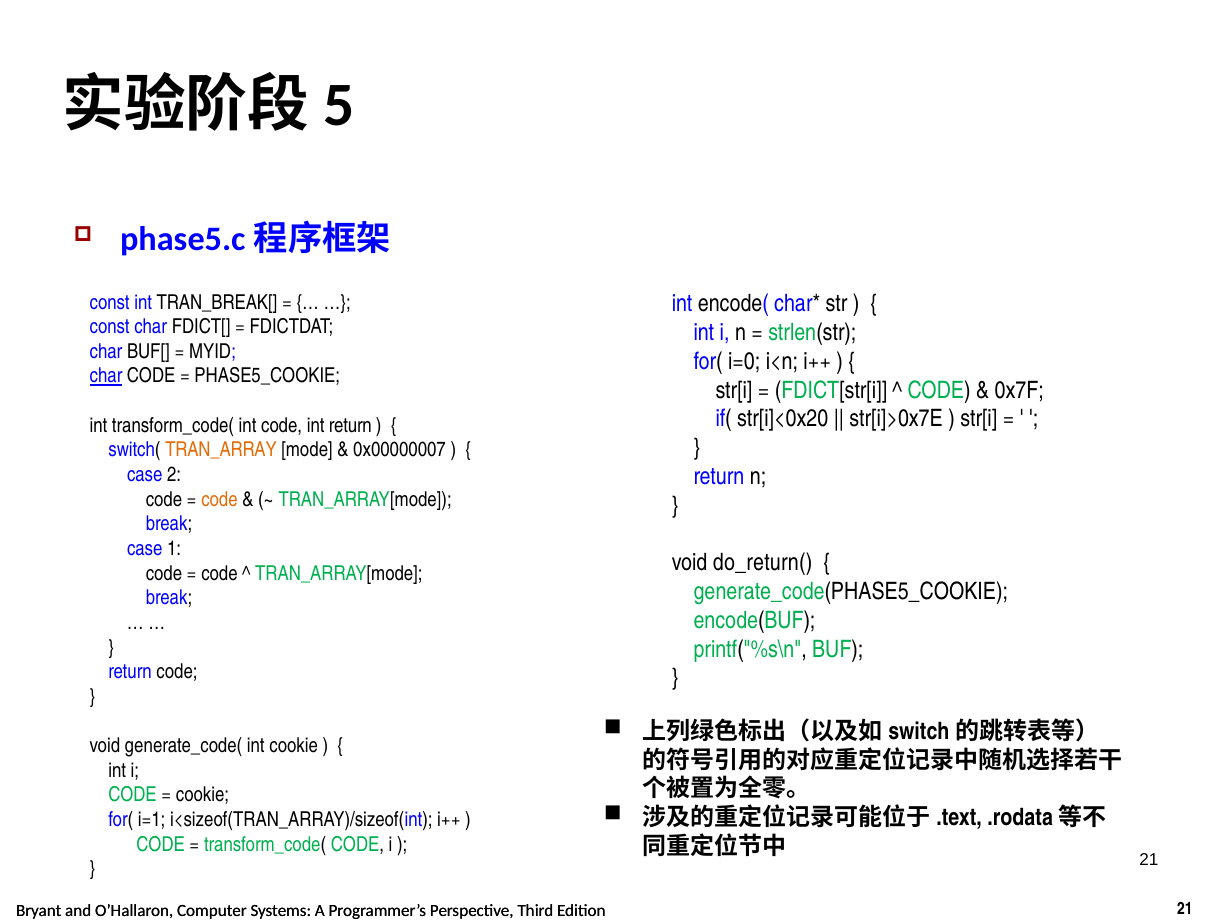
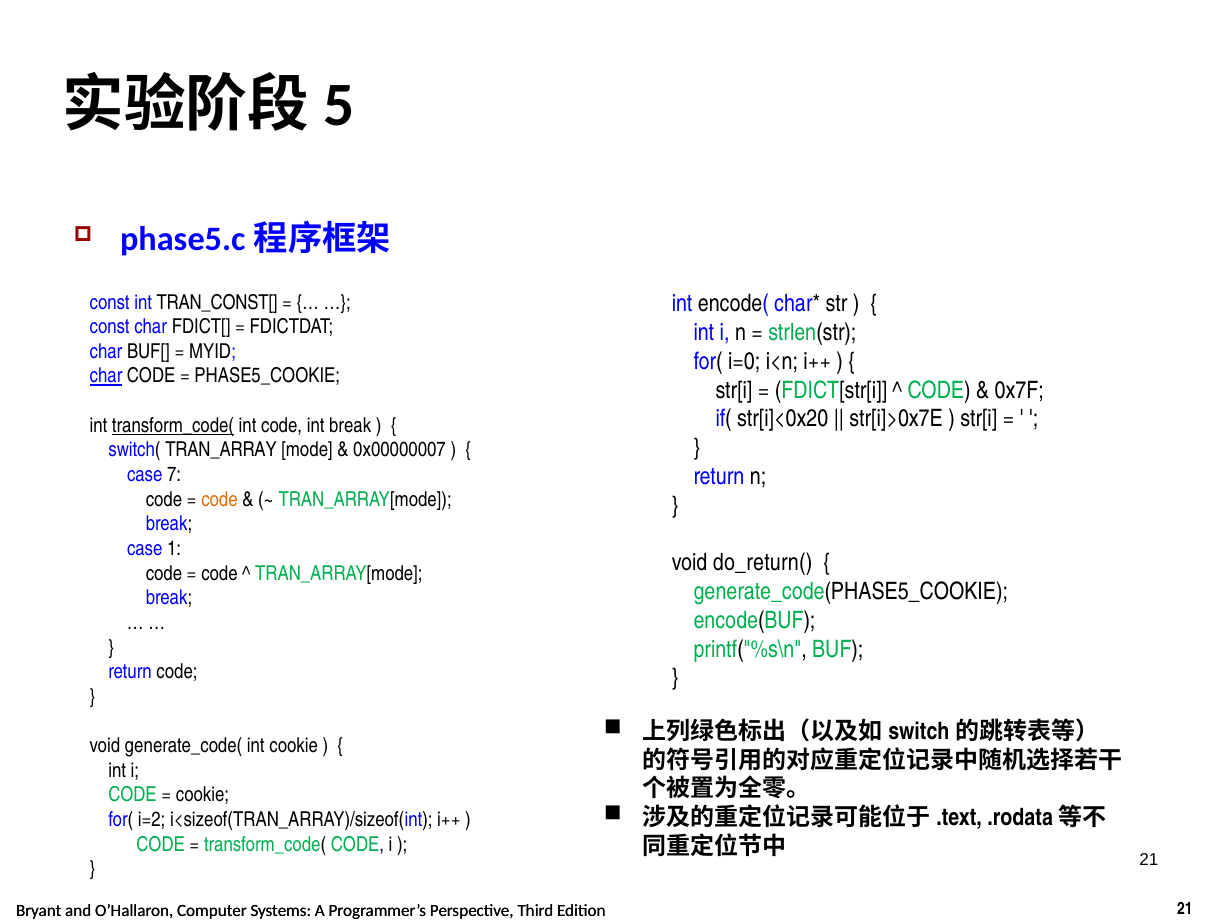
TRAN_BREAK[: TRAN_BREAK[ -> TRAN_CONST[
transform_code( at (173, 425) underline: none -> present
int return: return -> break
TRAN_ARRAY colour: orange -> black
2: 2 -> 7
i=1: i=1 -> i=2
